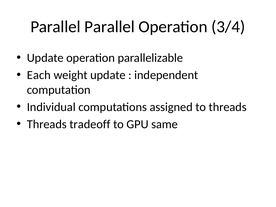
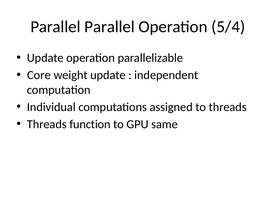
3/4: 3/4 -> 5/4
Each: Each -> Core
tradeoff: tradeoff -> function
